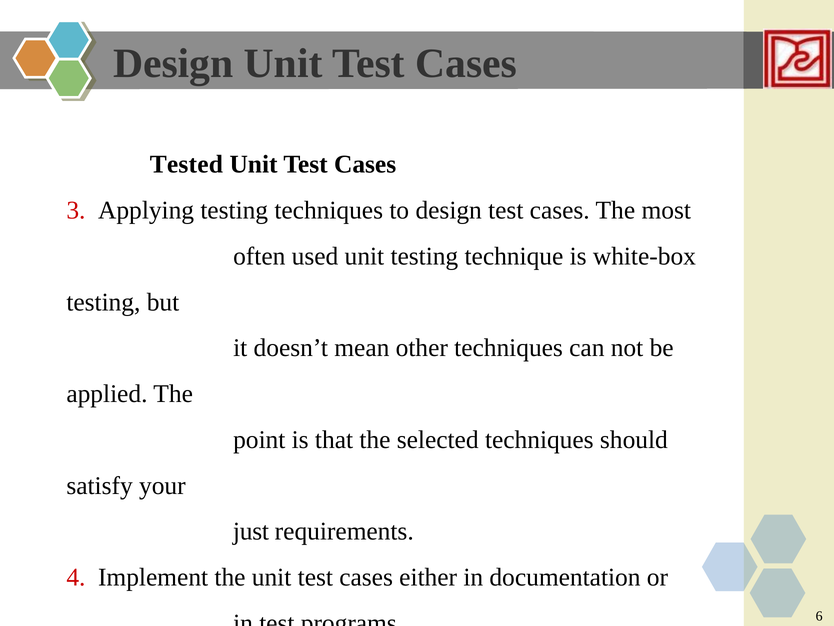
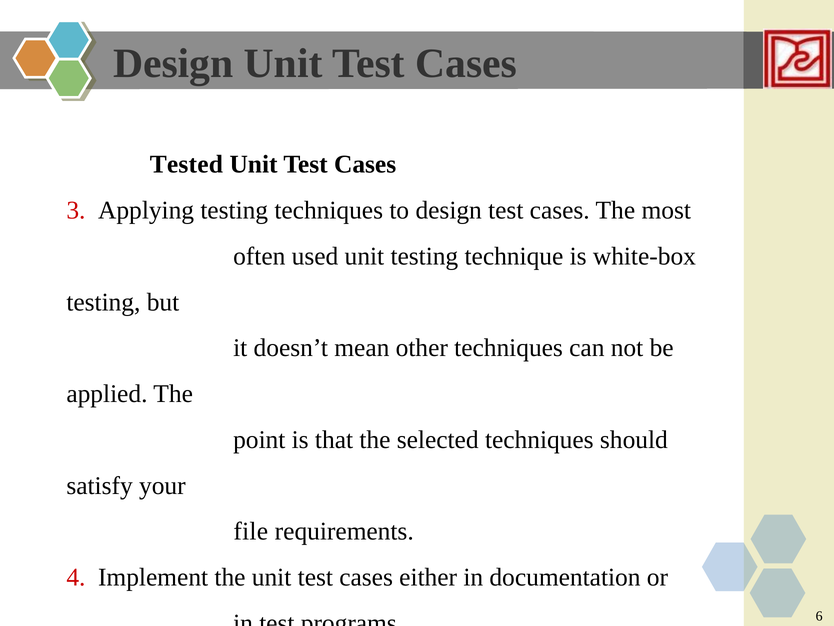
just: just -> file
